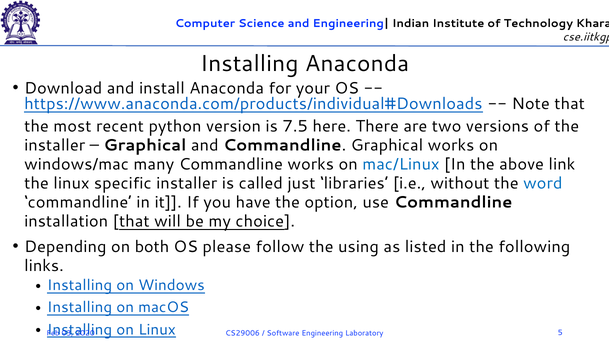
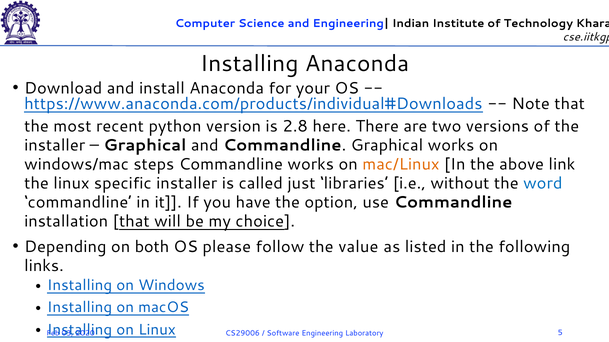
7.5: 7.5 -> 2.8
many: many -> steps
mac/Linux colour: blue -> orange
using: using -> value
